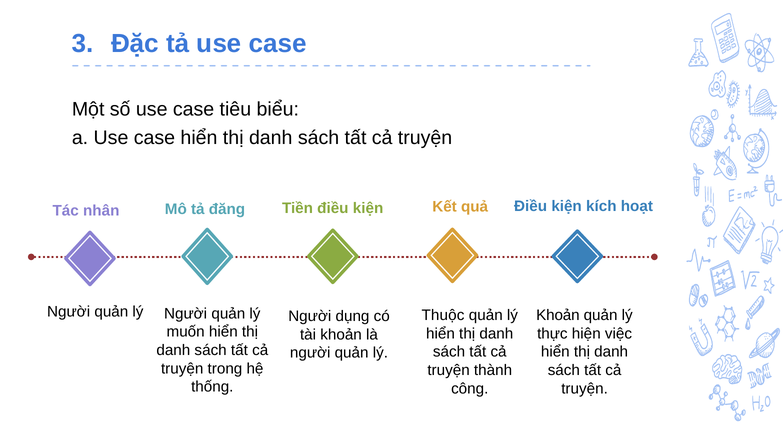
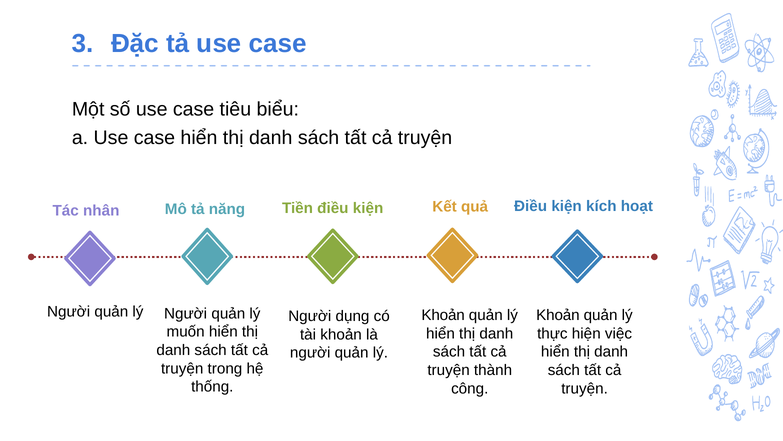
đăng: đăng -> năng
Thuộc at (443, 315): Thuộc -> Khoản
